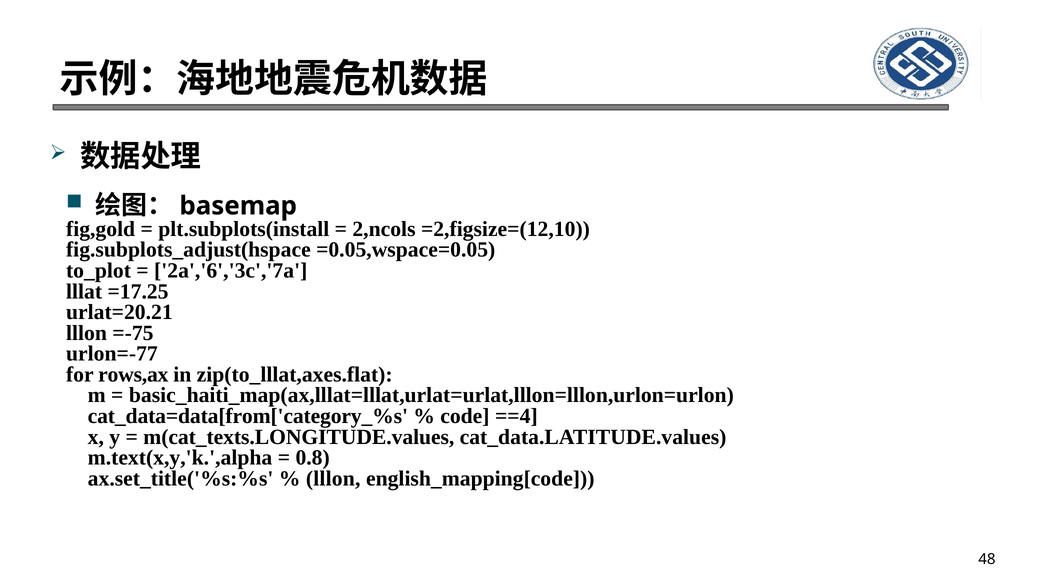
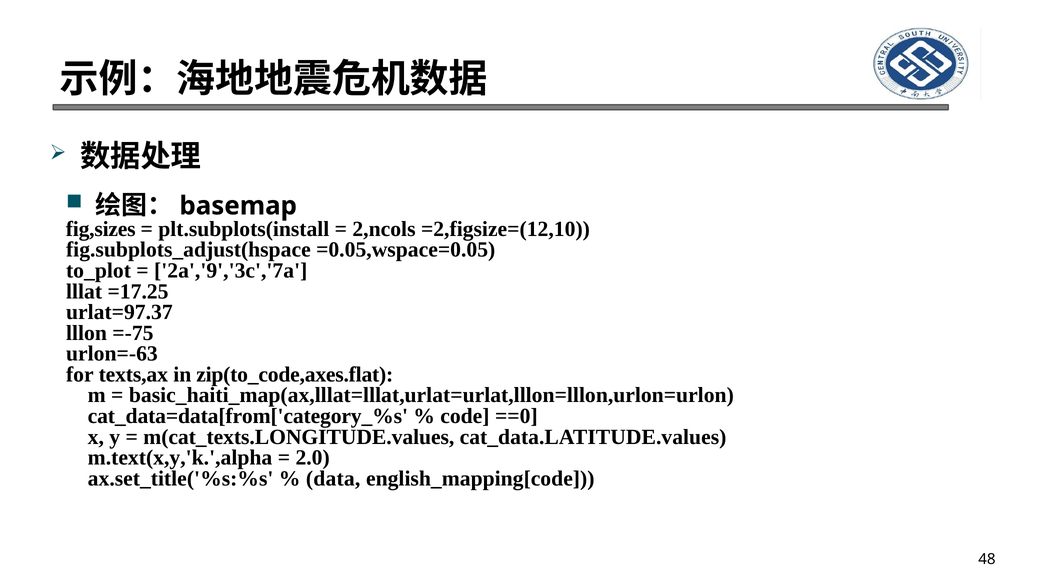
fig,gold: fig,gold -> fig,sizes
2a','6','3c','7a: 2a','6','3c','7a -> 2a','9','3c','7a
urlat=20.21: urlat=20.21 -> urlat=97.37
urlon=-77: urlon=-77 -> urlon=-63
rows,ax: rows,ax -> texts,ax
zip(to_lllat,axes.flat: zip(to_lllat,axes.flat -> zip(to_code,axes.flat
==4: ==4 -> ==0
0.8: 0.8 -> 2.0
lllon at (333, 478): lllon -> data
